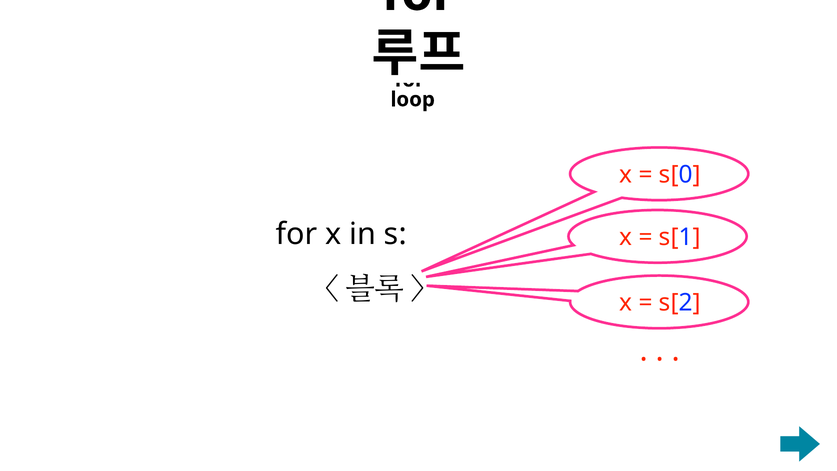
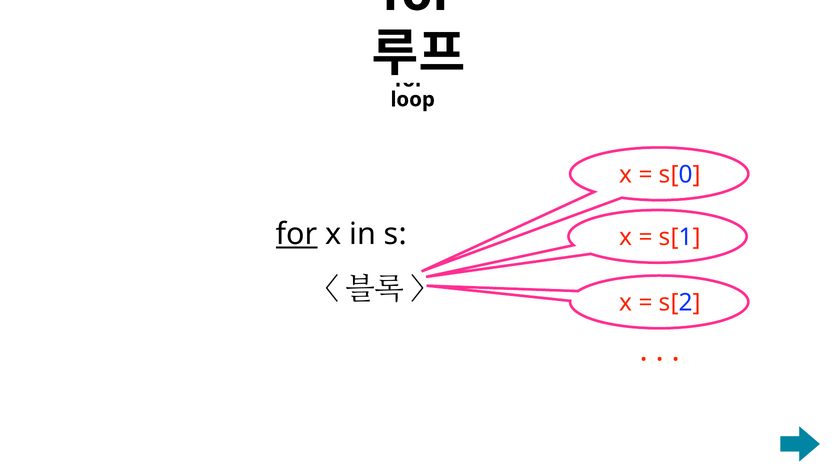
for at (297, 234) underline: none -> present
